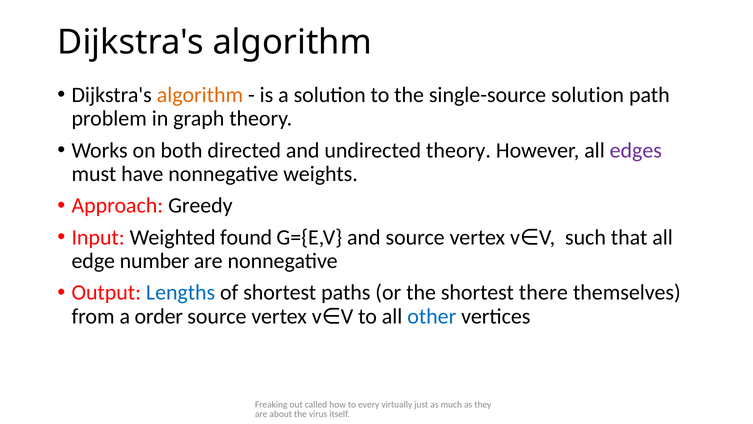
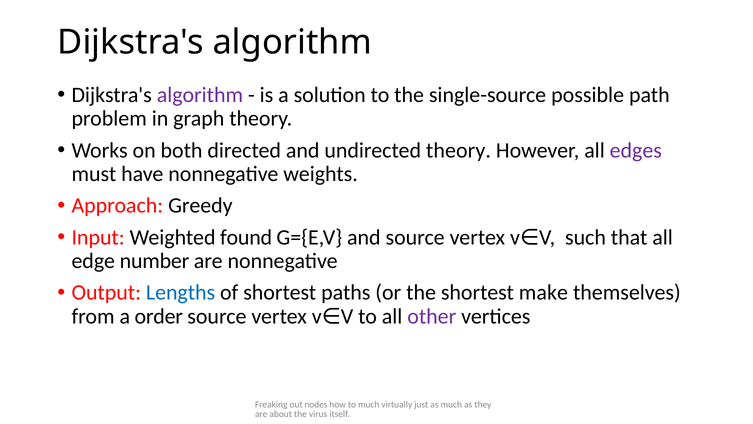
algorithm at (200, 95) colour: orange -> purple
single-source solution: solution -> possible
there: there -> make
other colour: blue -> purple
called: called -> nodes
to every: every -> much
